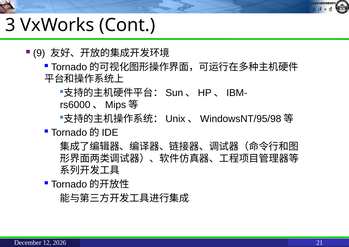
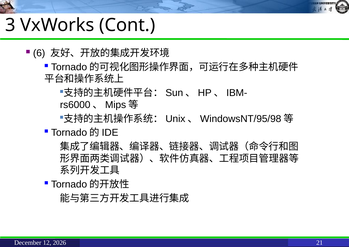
9: 9 -> 6
